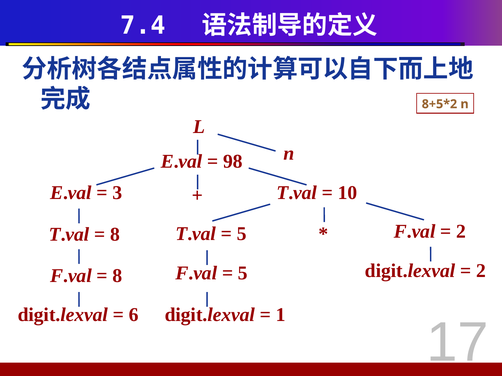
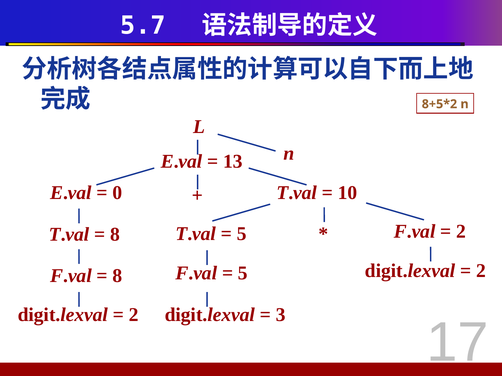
7.4: 7.4 -> 5.7
98: 98 -> 13
3: 3 -> 0
6 at (134, 315): 6 -> 2
1: 1 -> 3
